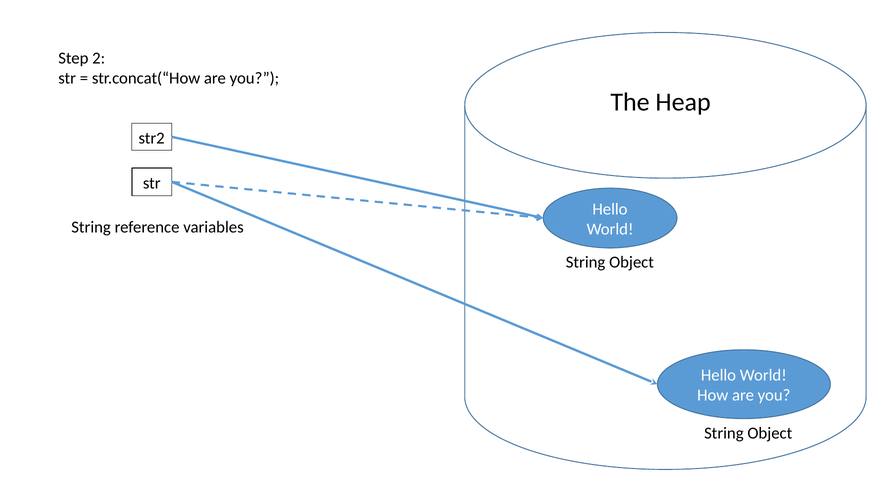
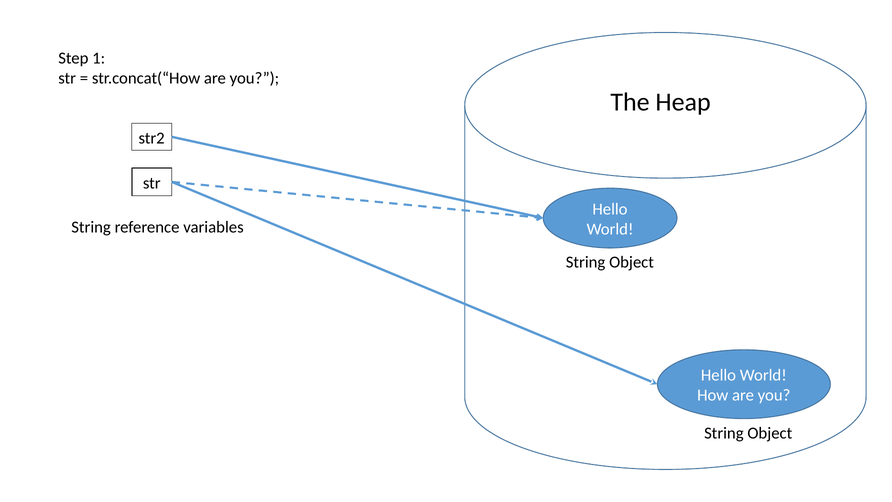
2: 2 -> 1
